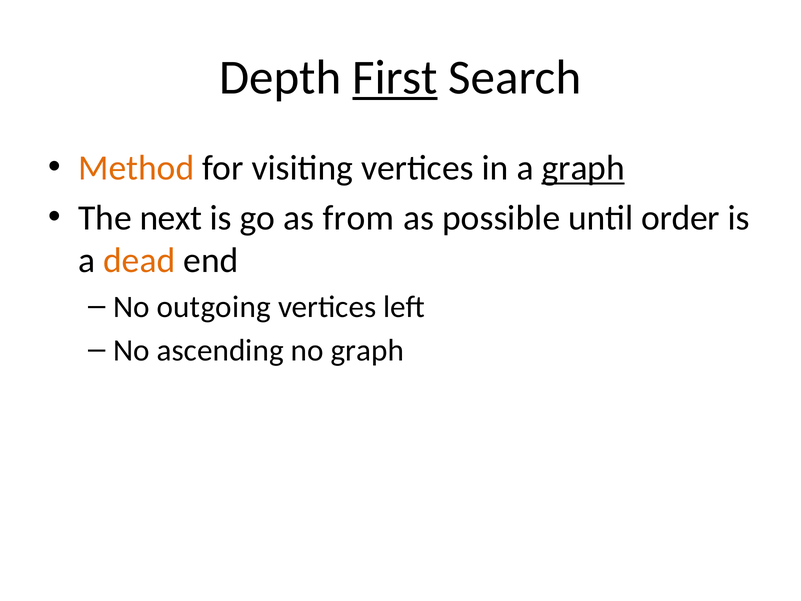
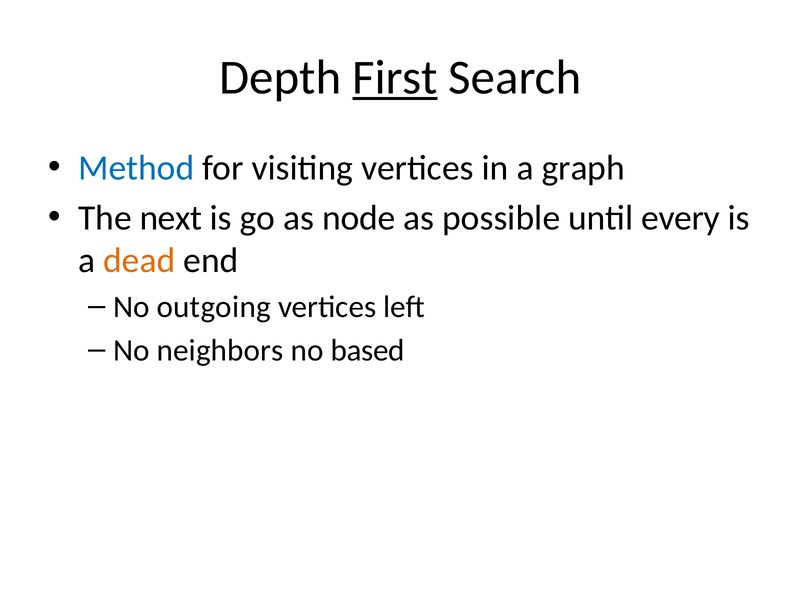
Method colour: orange -> blue
graph at (583, 168) underline: present -> none
from: from -> node
order: order -> every
ascending: ascending -> neighbors
no graph: graph -> based
